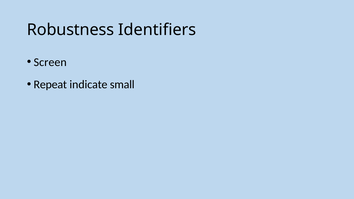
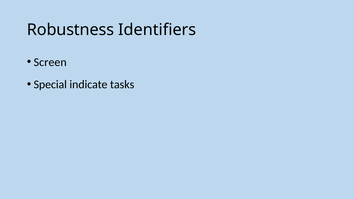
Repeat: Repeat -> Special
small: small -> tasks
